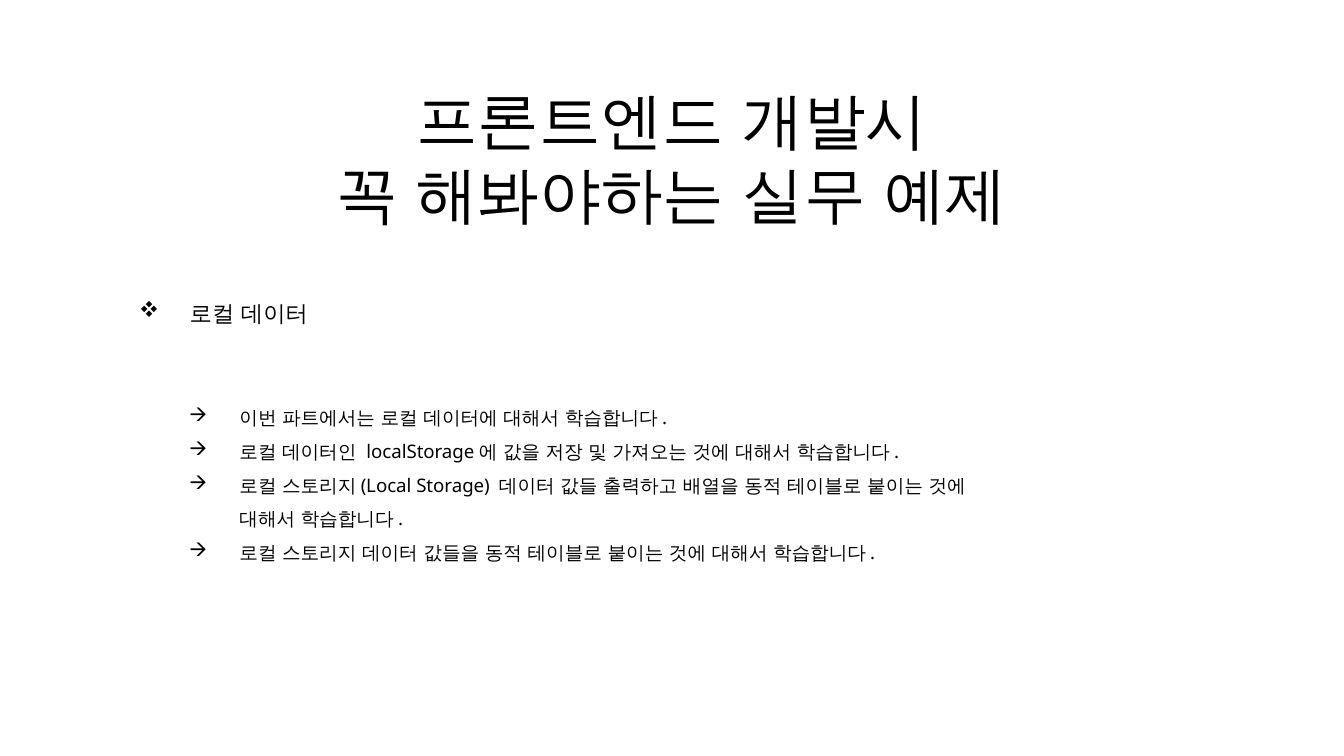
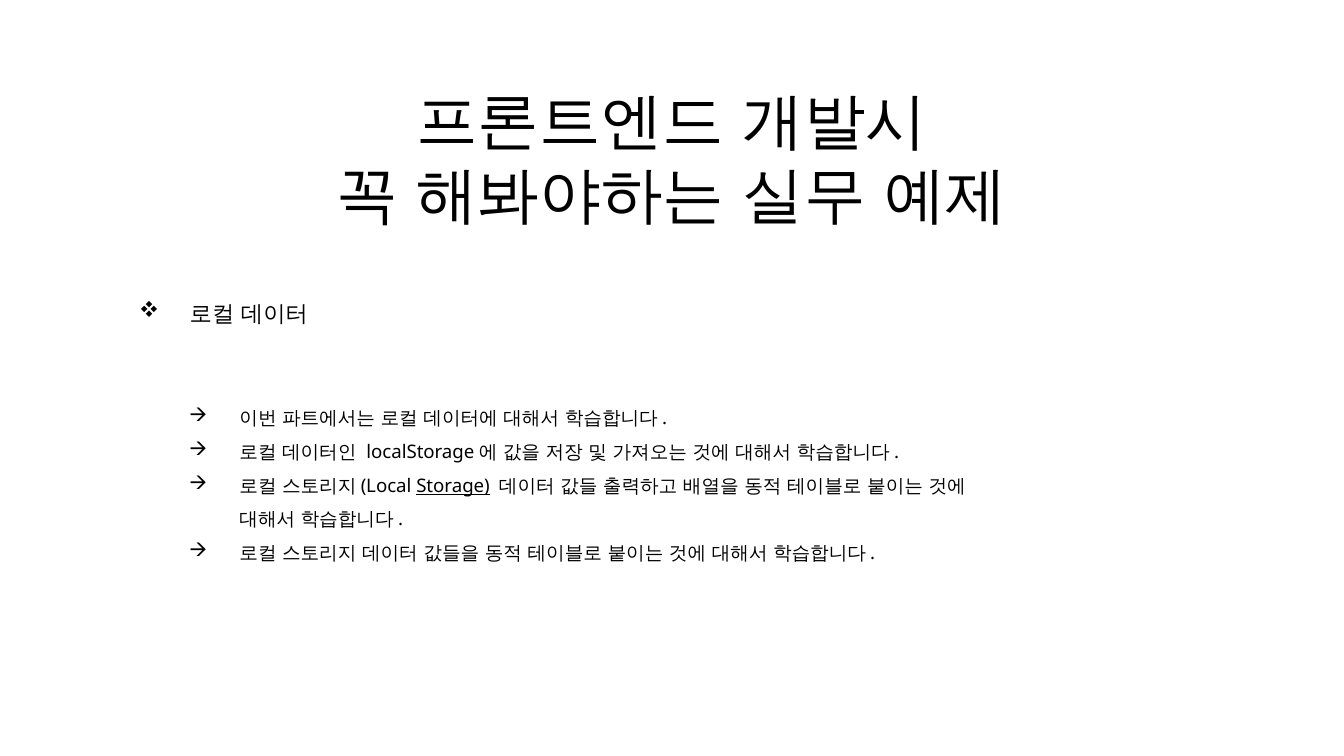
Storage underline: none -> present
